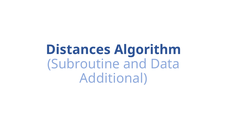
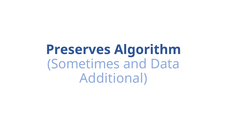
Distances: Distances -> Preserves
Subroutine: Subroutine -> Sometimes
